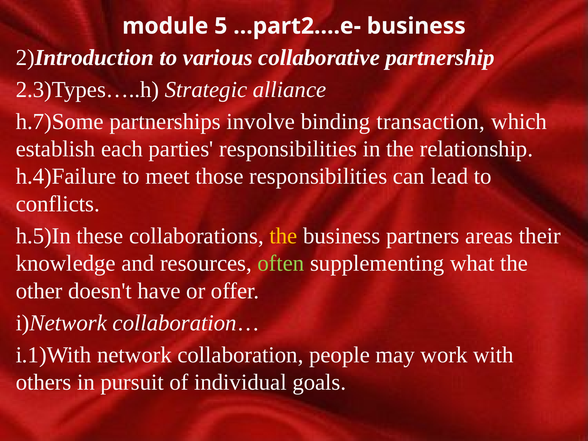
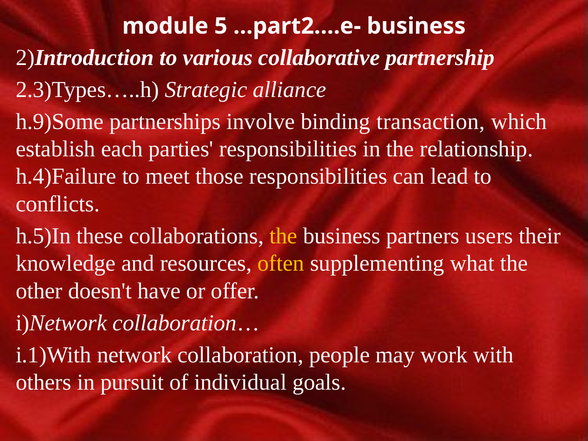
h.7)Some: h.7)Some -> h.9)Some
areas: areas -> users
often colour: light green -> yellow
